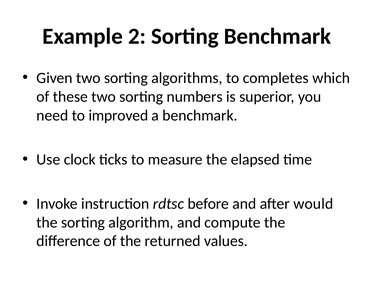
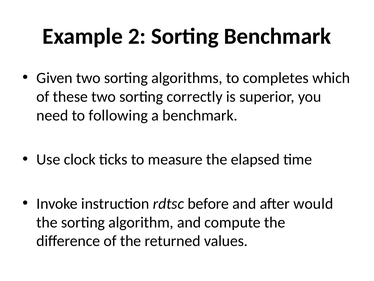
numbers: numbers -> correctly
improved: improved -> following
